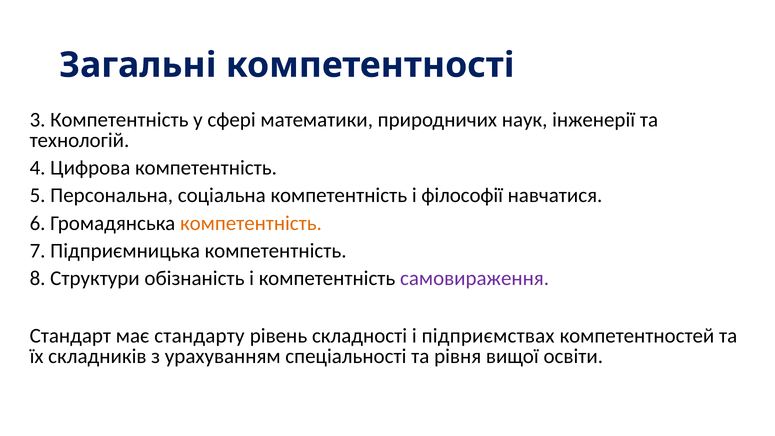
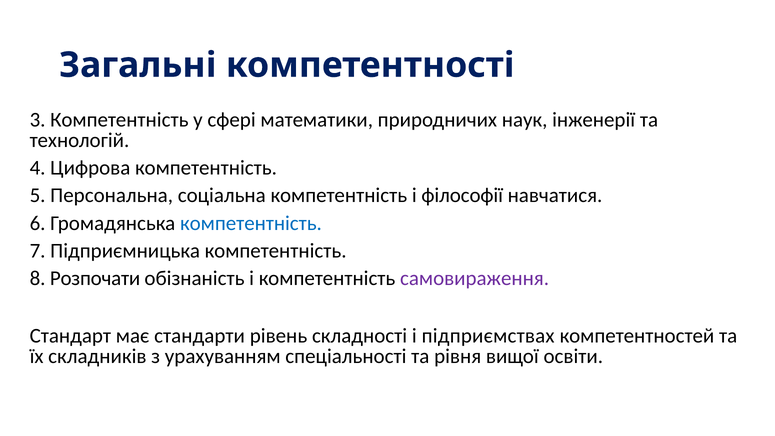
компетентність at (251, 223) colour: orange -> blue
Структури: Структури -> Розпочати
стандарту: стандарту -> стандарти
